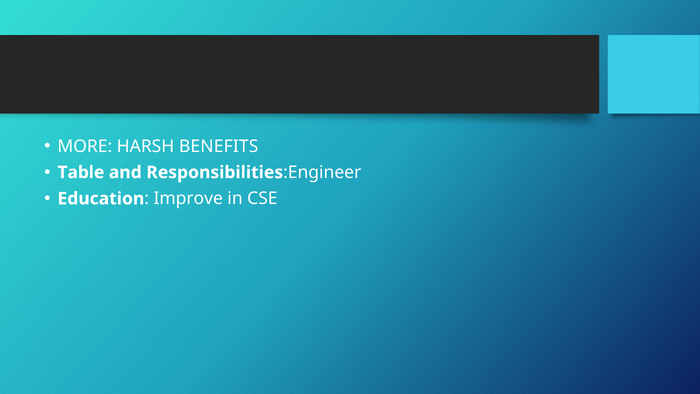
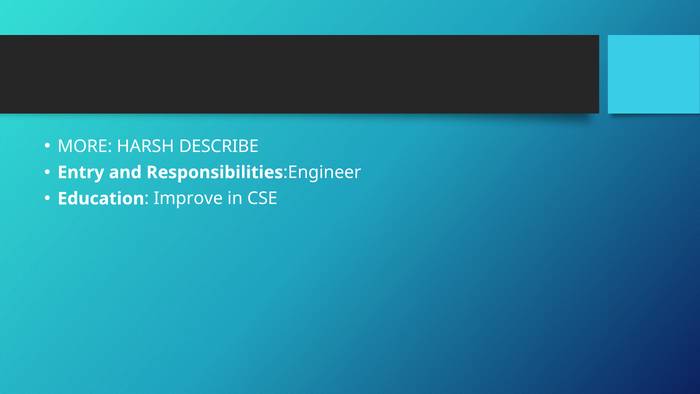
BENEFITS: BENEFITS -> DESCRIBE
Table: Table -> Entry
